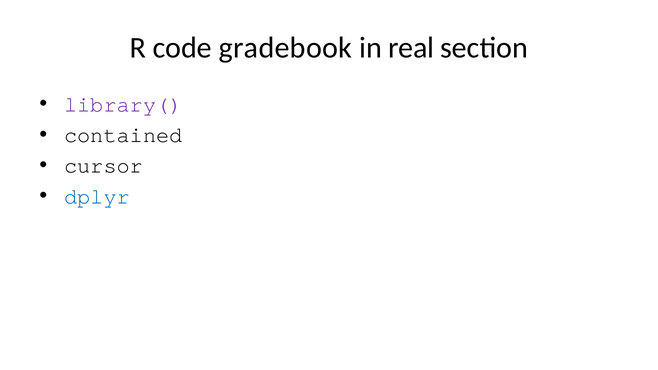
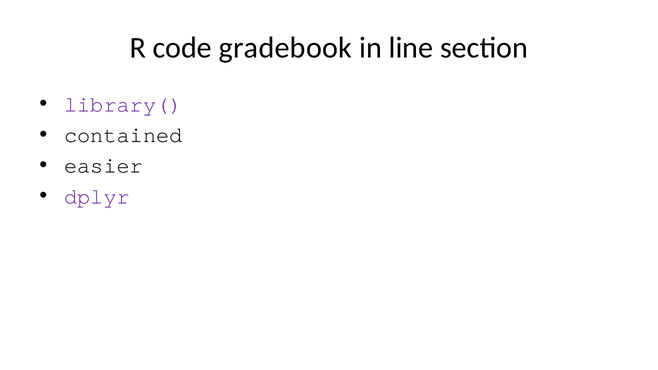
real: real -> line
cursor: cursor -> easier
dplyr colour: blue -> purple
